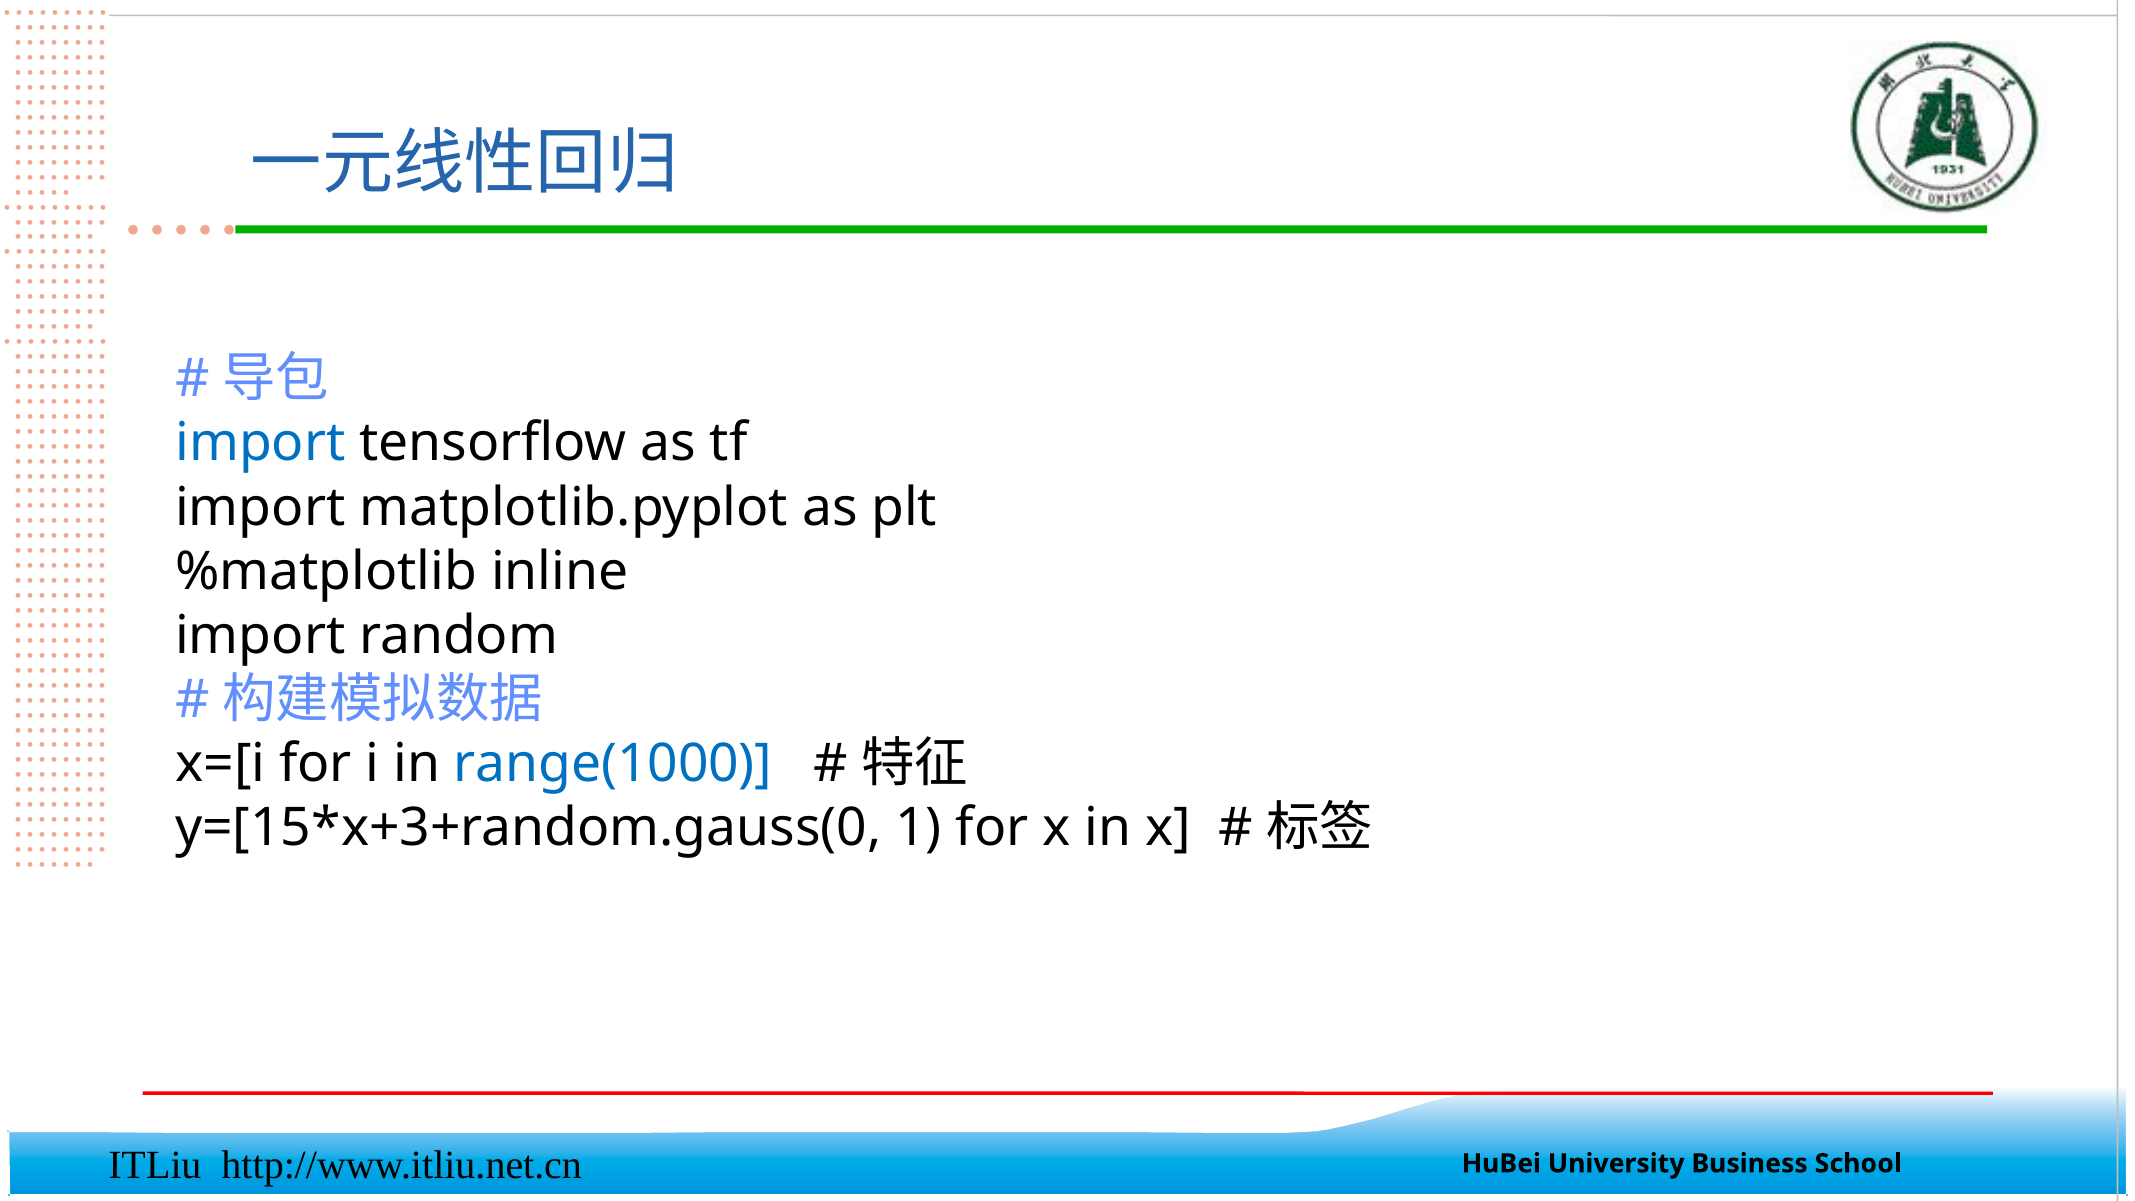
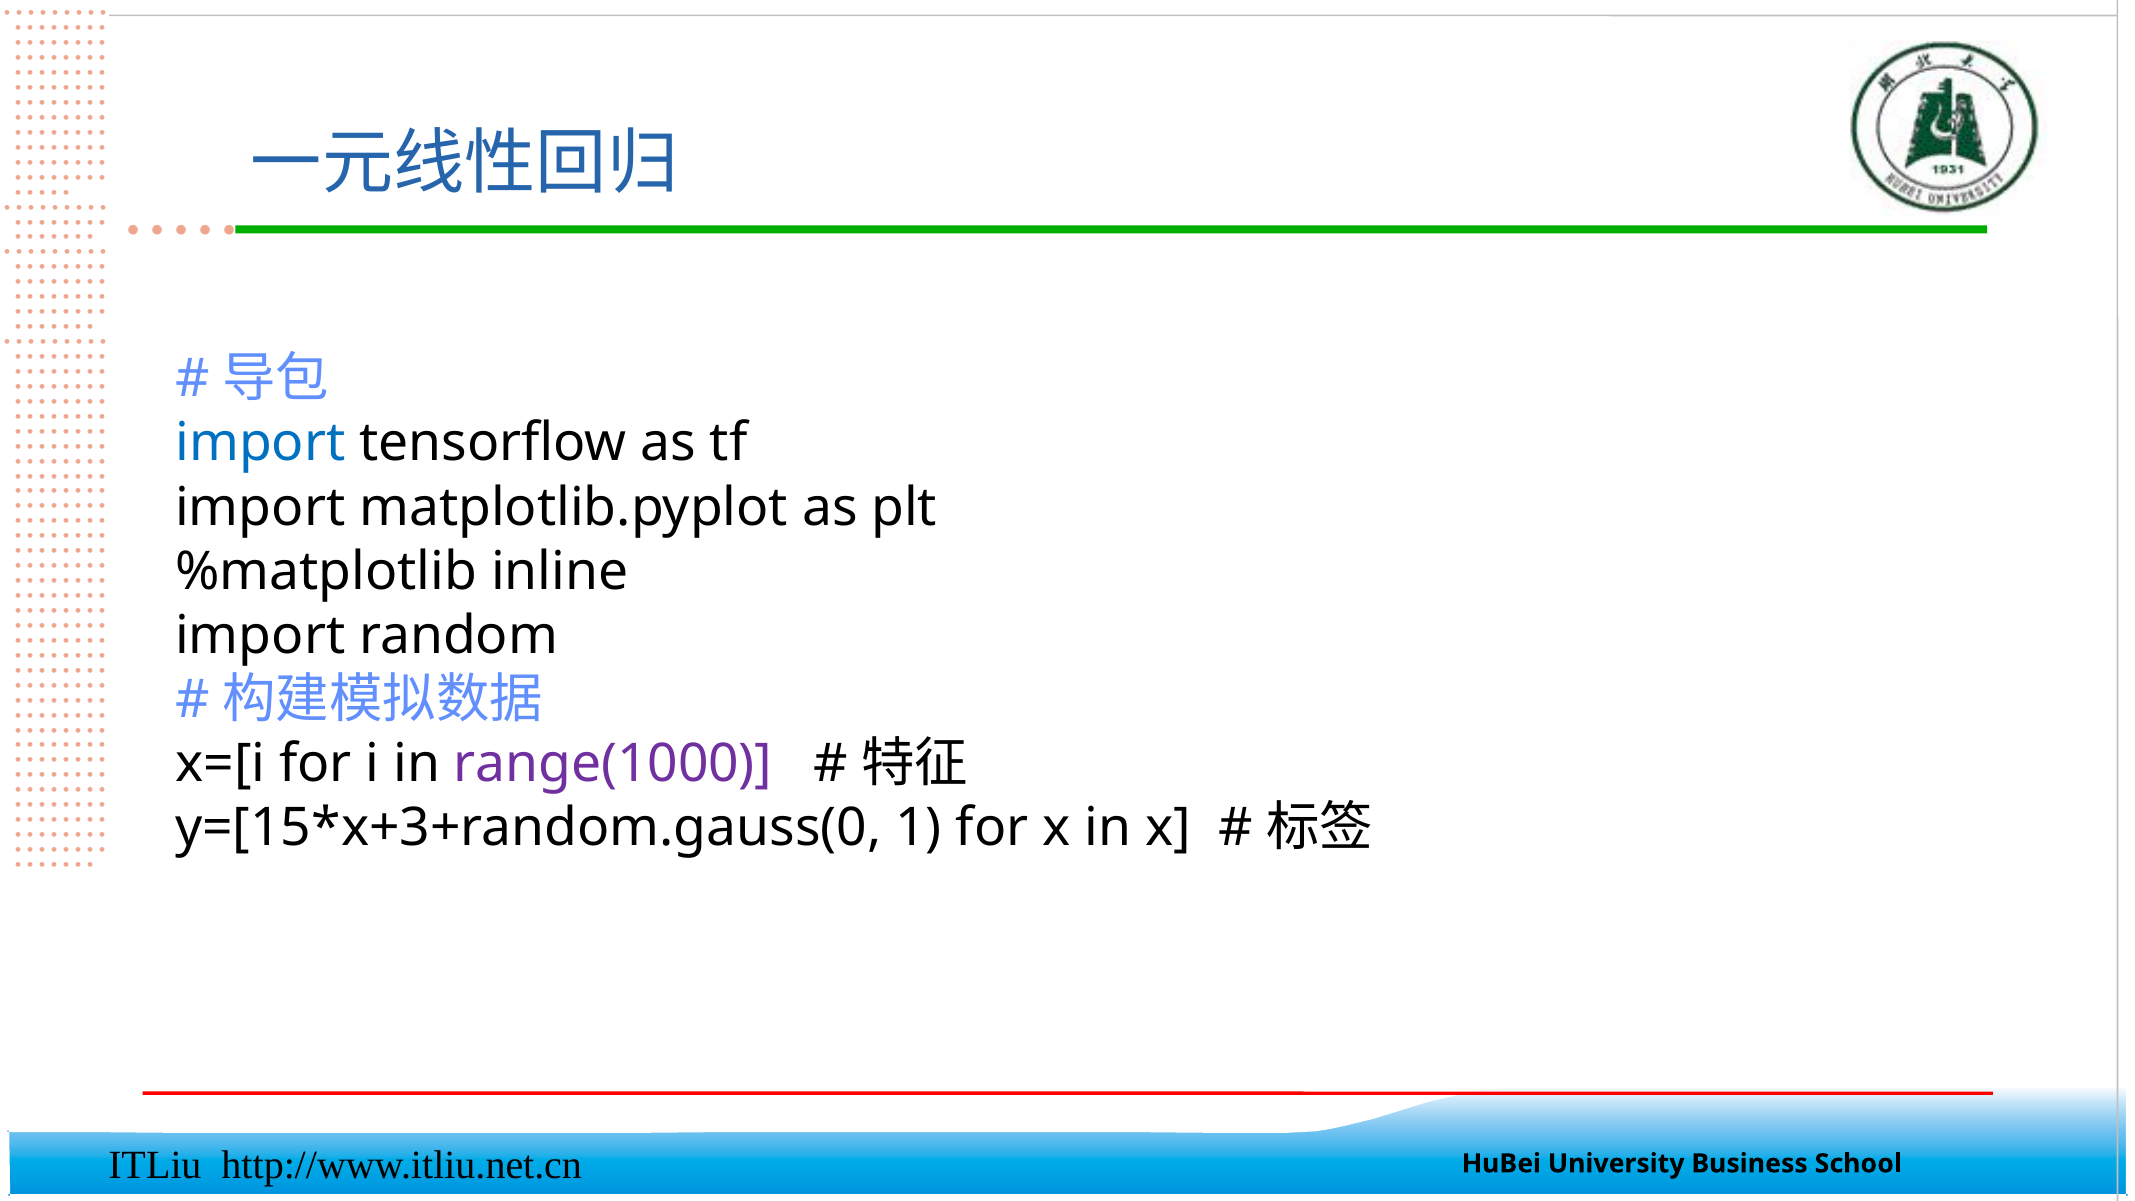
range(1000 colour: blue -> purple
